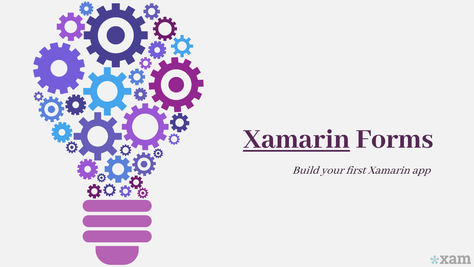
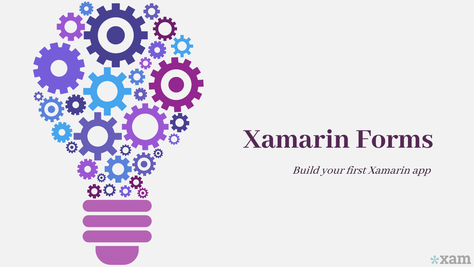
Xamarin at (297, 138) underline: present -> none
